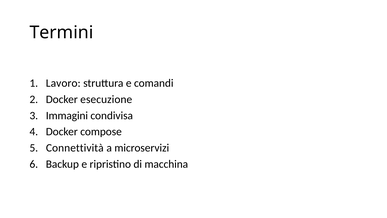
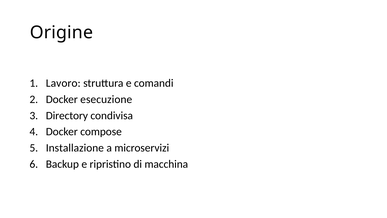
Termini: Termini -> Origine
Immagini: Immagini -> Directory
Connettività: Connettività -> Installazione
